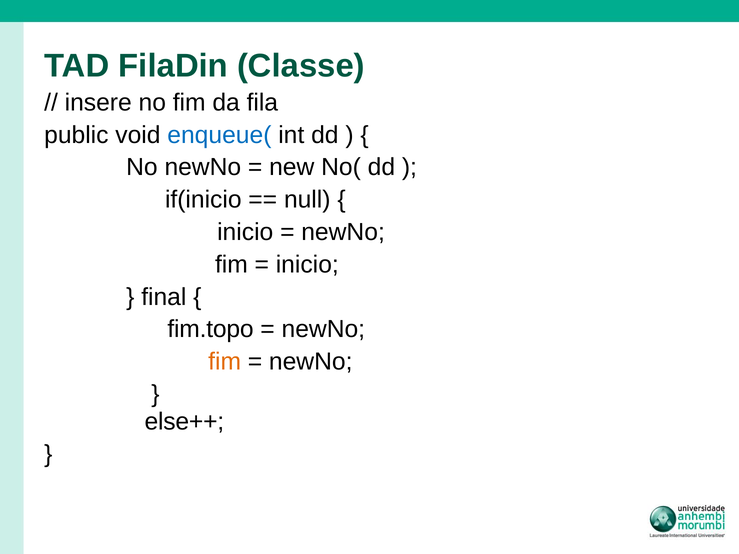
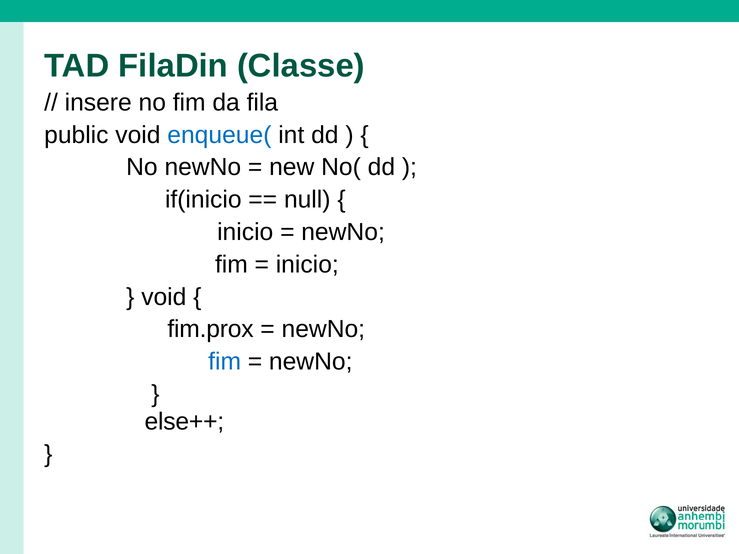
final at (164, 297): final -> void
fim.topo: fim.topo -> fim.prox
fim at (225, 362) colour: orange -> blue
